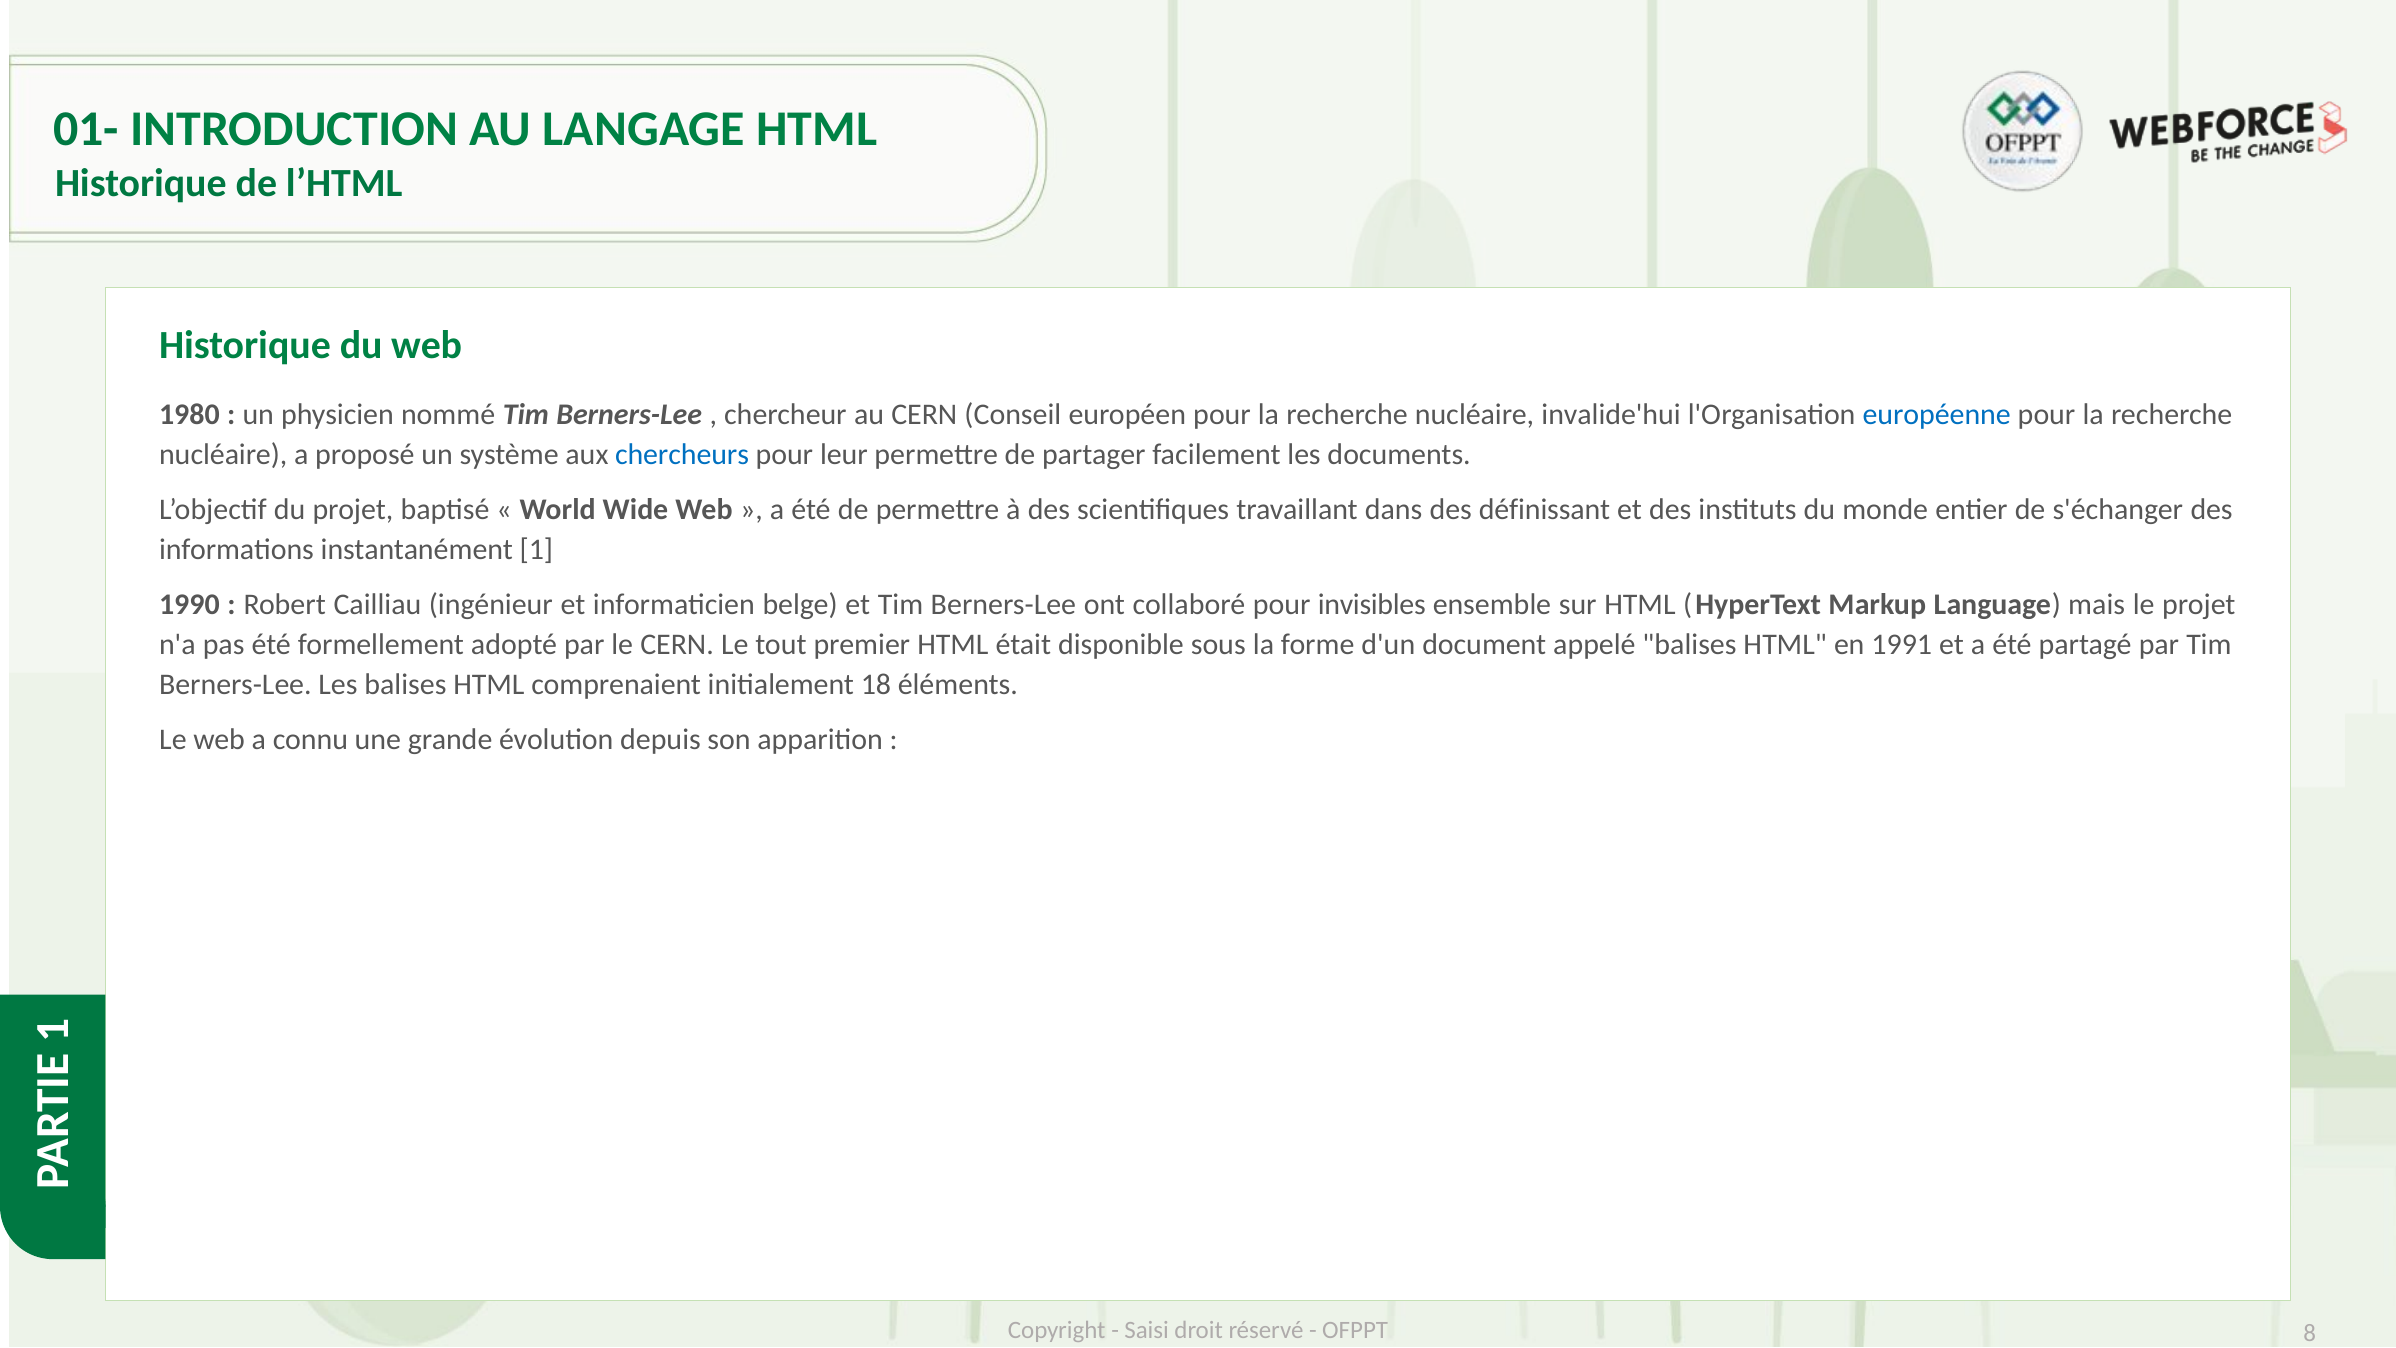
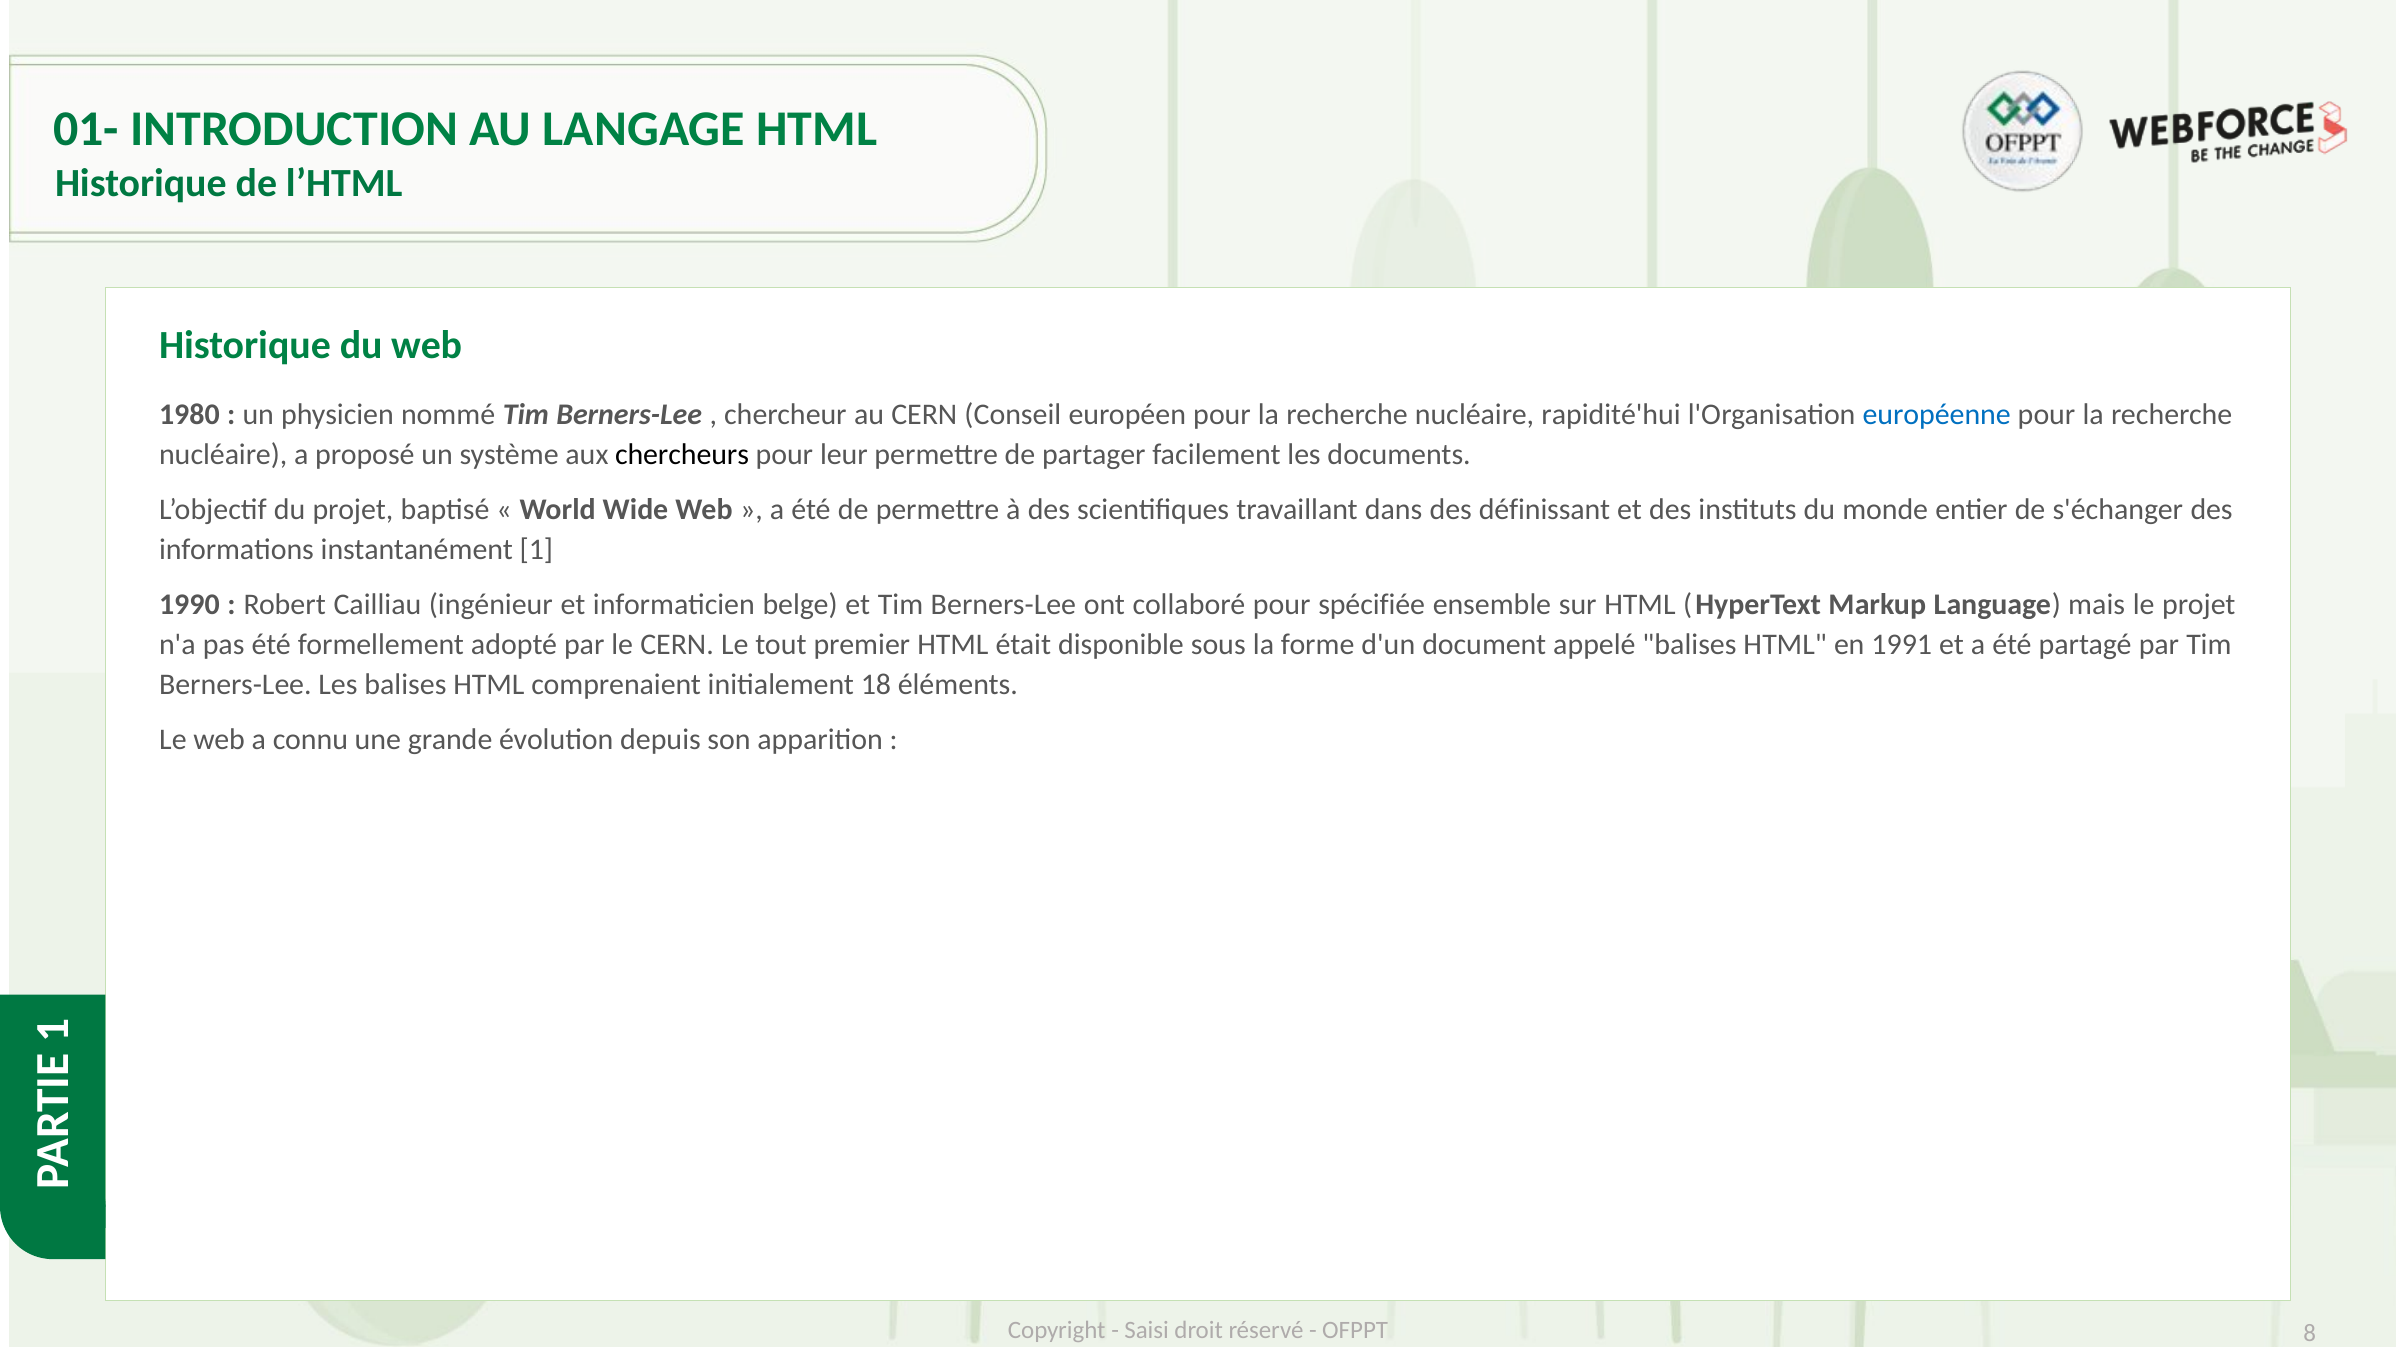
invalide'hui: invalide'hui -> rapidité'hui
chercheurs colour: blue -> black
invisibles: invisibles -> spécifiée
